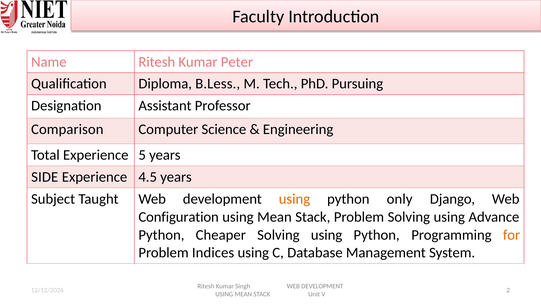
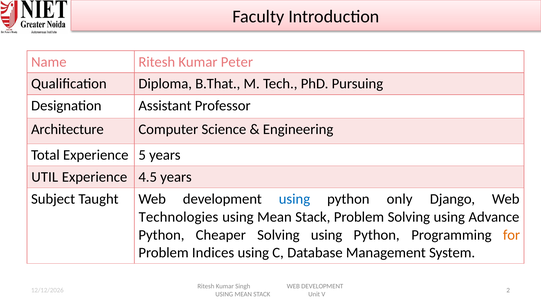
B.Less: B.Less -> B.That
Comparison: Comparison -> Architecture
SIDE: SIDE -> UTIL
using at (294, 199) colour: orange -> blue
Configuration: Configuration -> Technologies
